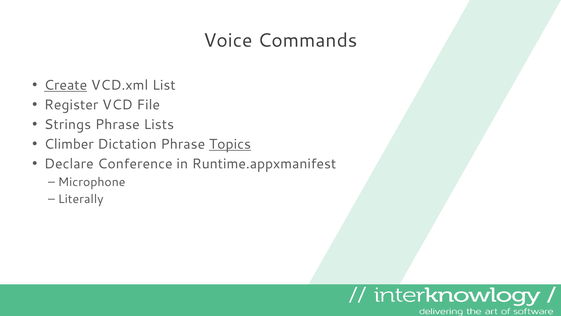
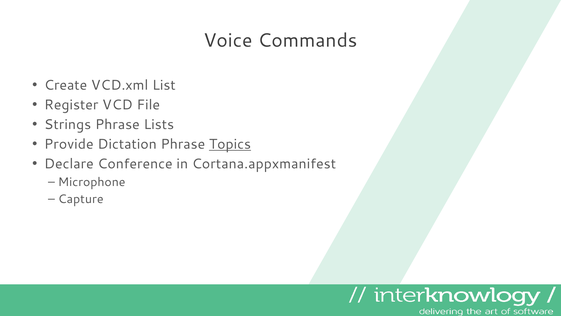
Create underline: present -> none
Climber: Climber -> Provide
Runtime.appxmanifest: Runtime.appxmanifest -> Cortana.appxmanifest
Literally: Literally -> Capture
